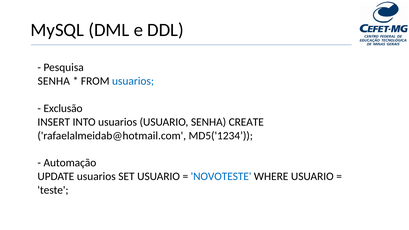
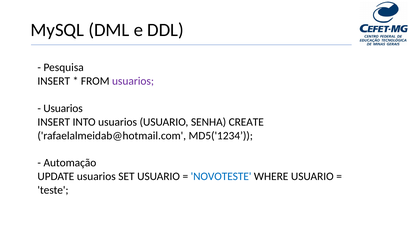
SENHA at (54, 81): SENHA -> INSERT
usuarios at (133, 81) colour: blue -> purple
Exclusão at (63, 108): Exclusão -> Usuarios
